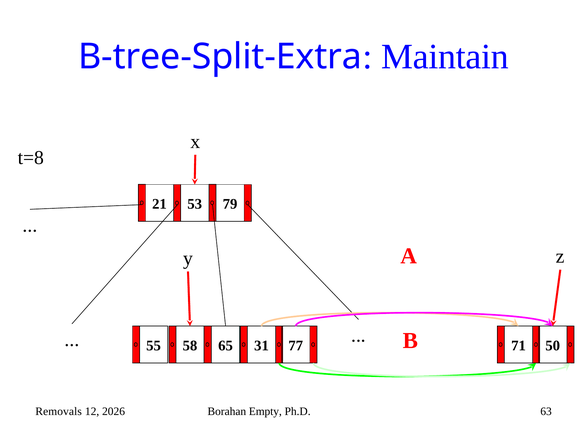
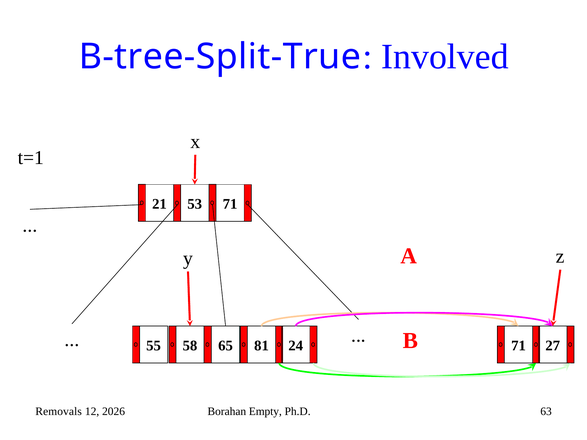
B-tree-Split-Extra: B-tree-Split-Extra -> B-tree-Split-True
Maintain: Maintain -> Involved
t=8: t=8 -> t=1
21 79: 79 -> 71
31: 31 -> 81
77: 77 -> 24
50: 50 -> 27
